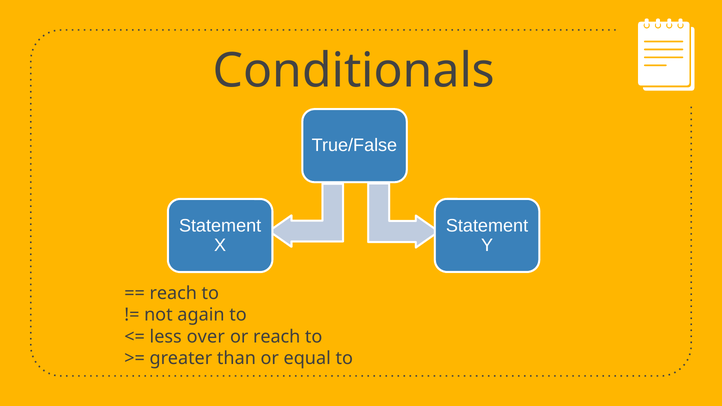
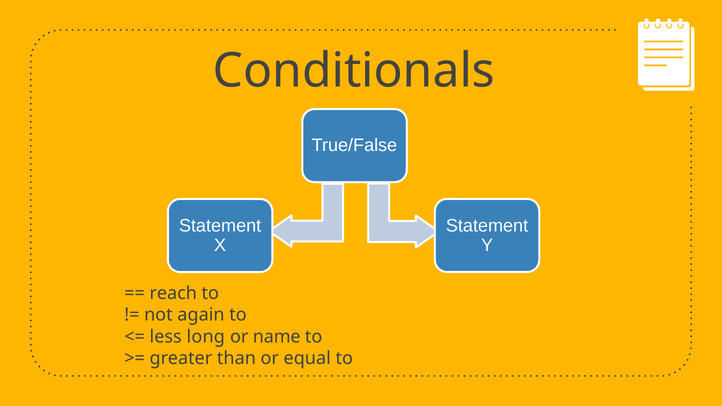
over: over -> long
or reach: reach -> name
